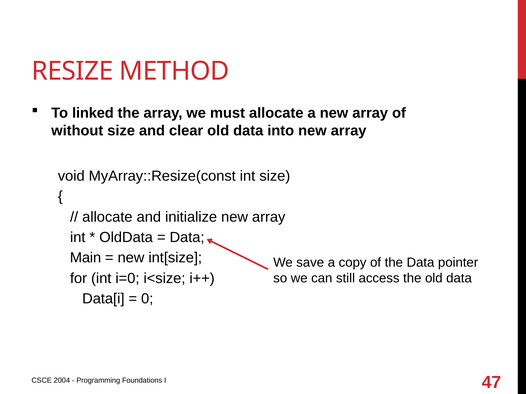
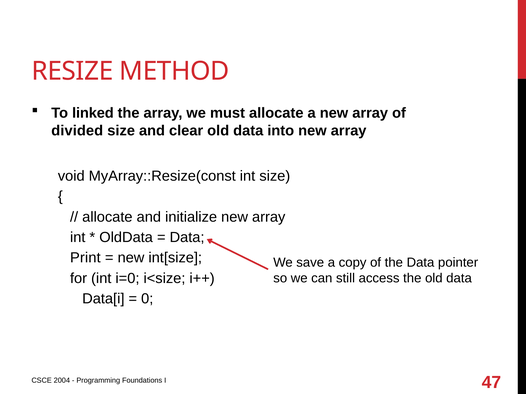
without: without -> divided
Main: Main -> Print
